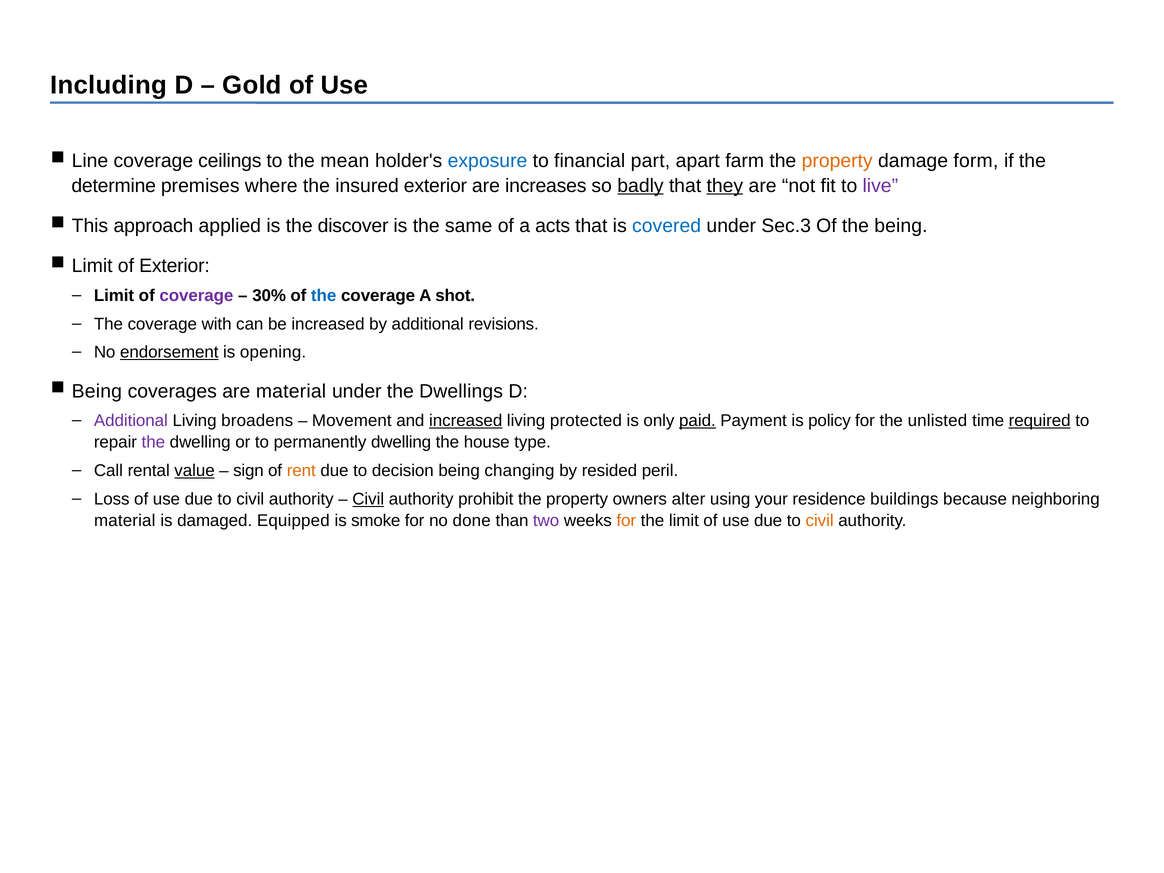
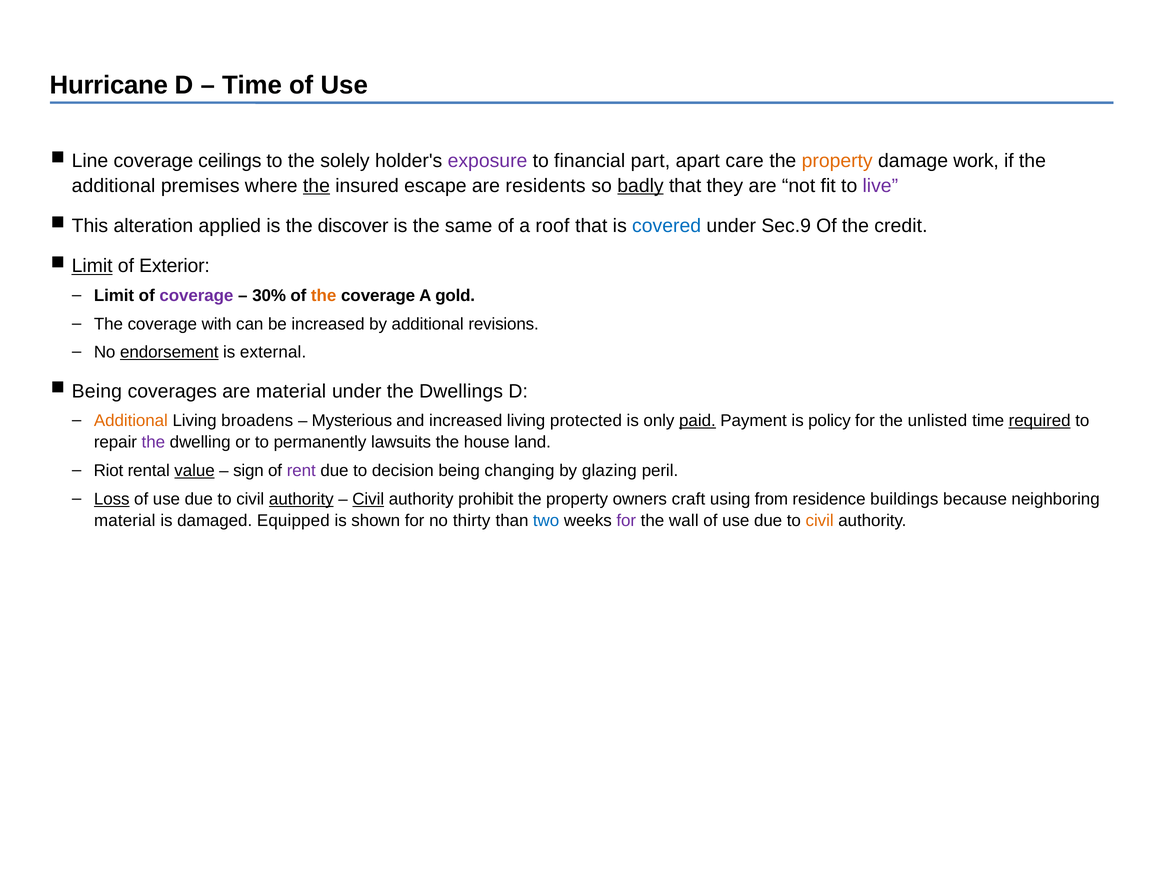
Including: Including -> Hurricane
Gold at (252, 85): Gold -> Time
mean: mean -> solely
exposure colour: blue -> purple
farm: farm -> care
form: form -> work
determine at (114, 186): determine -> additional
the at (316, 186) underline: none -> present
insured exterior: exterior -> escape
increases: increases -> residents
they underline: present -> none
approach: approach -> alteration
acts: acts -> roof
Sec.3: Sec.3 -> Sec.9
the being: being -> credit
Limit at (92, 266) underline: none -> present
the at (324, 296) colour: blue -> orange
shot: shot -> gold
opening: opening -> external
Additional at (131, 421) colour: purple -> orange
Movement: Movement -> Mysterious
increased at (466, 421) underline: present -> none
permanently dwelling: dwelling -> lawsuits
type: type -> land
Call: Call -> Riot
rent colour: orange -> purple
resided: resided -> glazing
Loss underline: none -> present
authority at (301, 499) underline: none -> present
alter: alter -> craft
your: your -> from
smoke: smoke -> shown
done: done -> thirty
two colour: purple -> blue
for at (626, 521) colour: orange -> purple
the limit: limit -> wall
